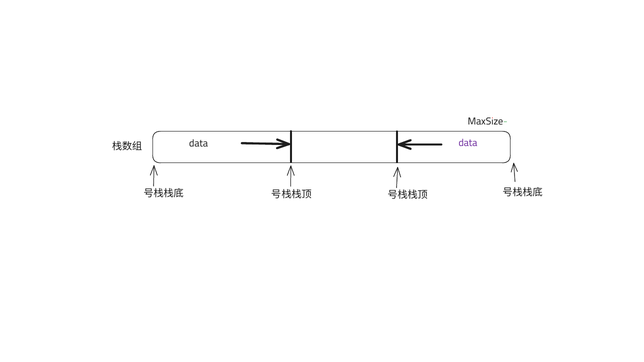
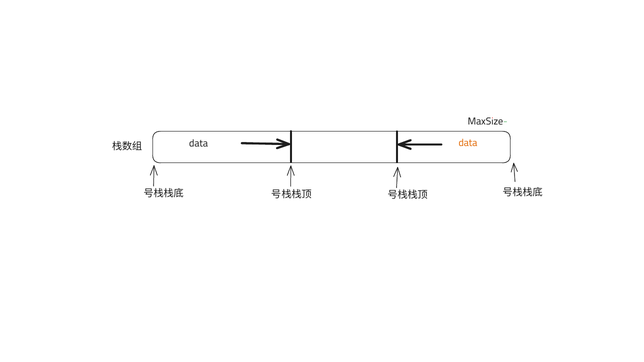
data at (468, 143) colour: purple -> orange
